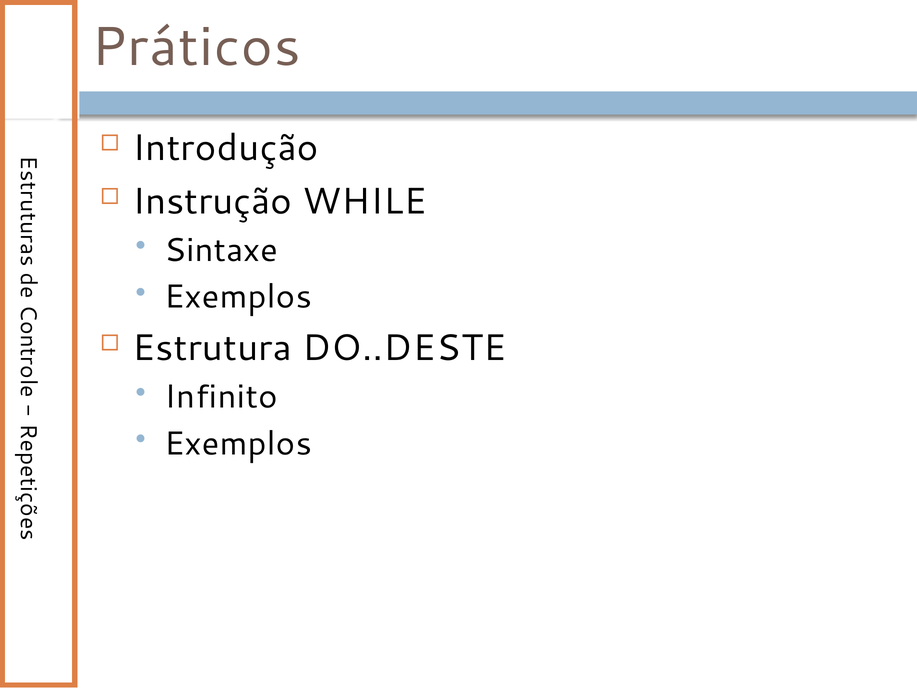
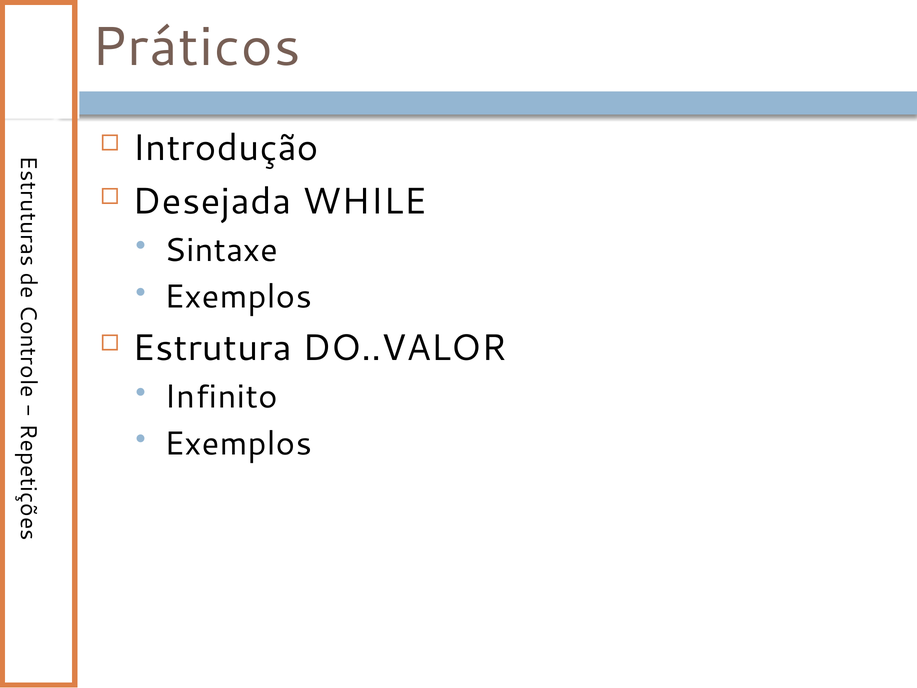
Instrução: Instrução -> Desejada
DO..DESTE: DO..DESTE -> DO..VALOR
